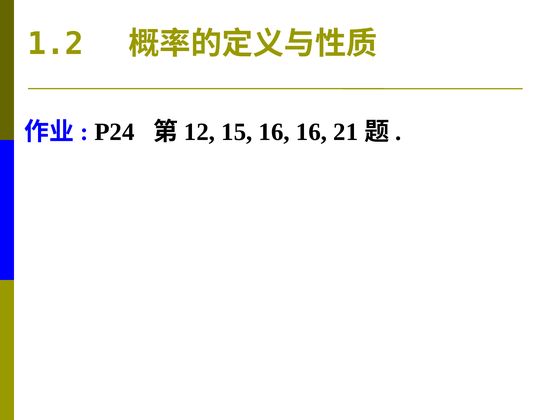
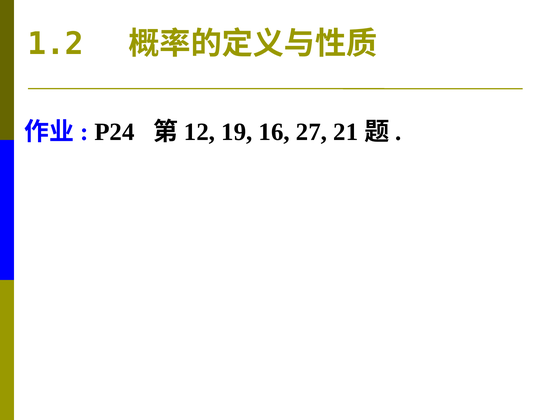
15: 15 -> 19
16 16: 16 -> 27
